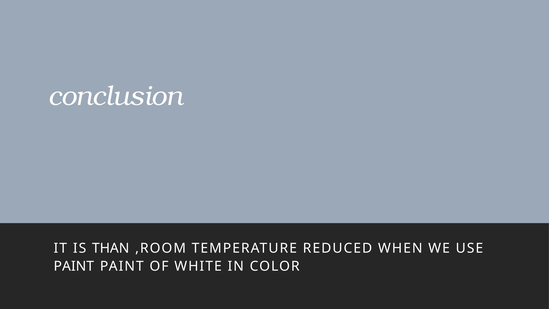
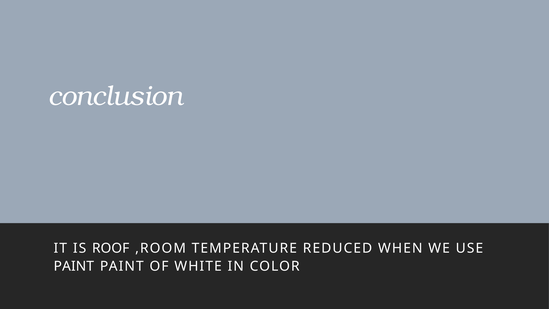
THAN: THAN -> ROOF
